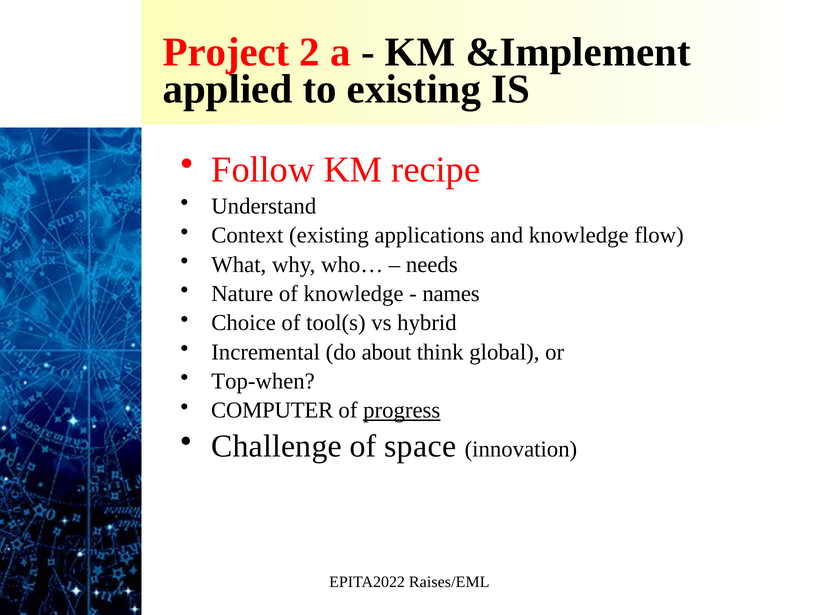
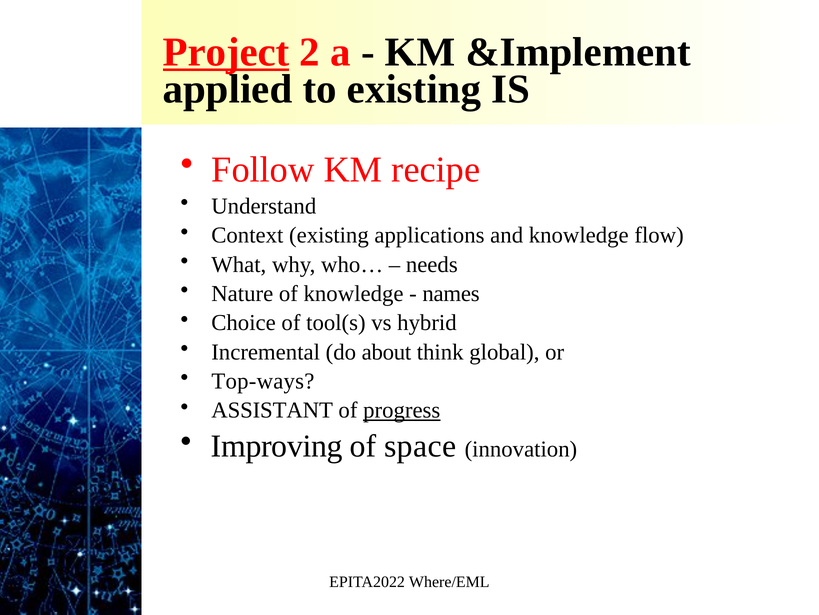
Project underline: none -> present
Top-when: Top-when -> Top-ways
COMPUTER: COMPUTER -> ASSISTANT
Challenge: Challenge -> Improving
Raises/EML: Raises/EML -> Where/EML
